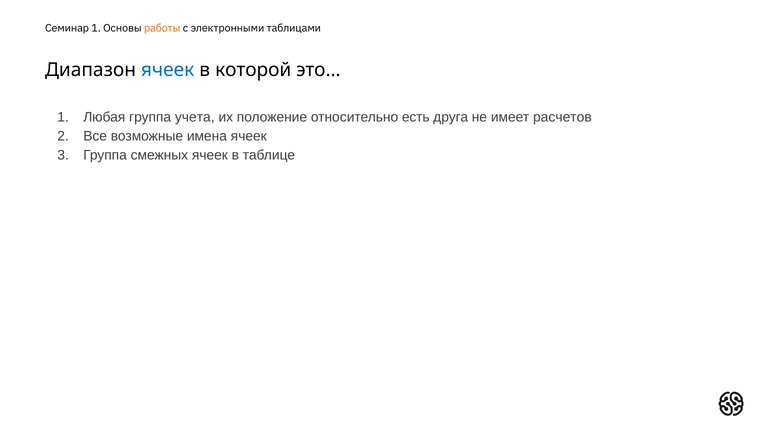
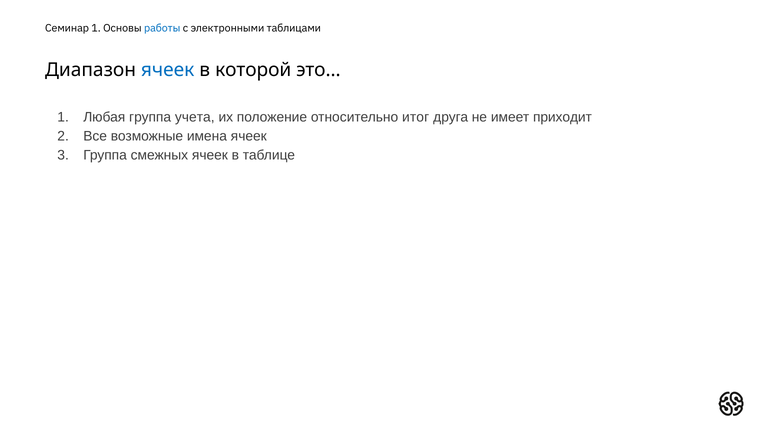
работы colour: orange -> blue
есть: есть -> итог
расчетов: расчетов -> приходит
